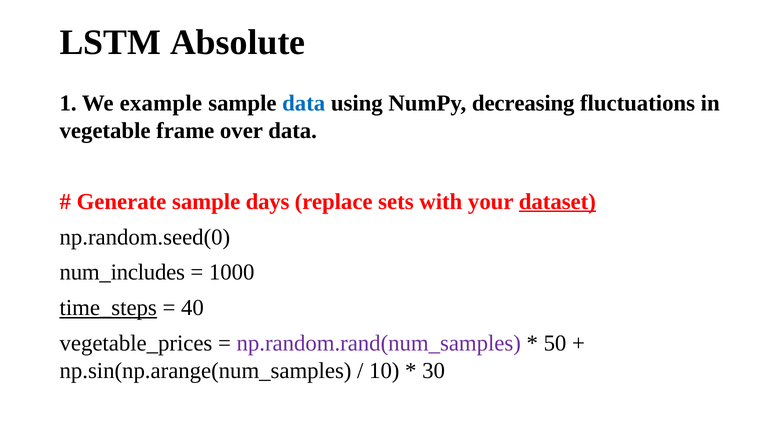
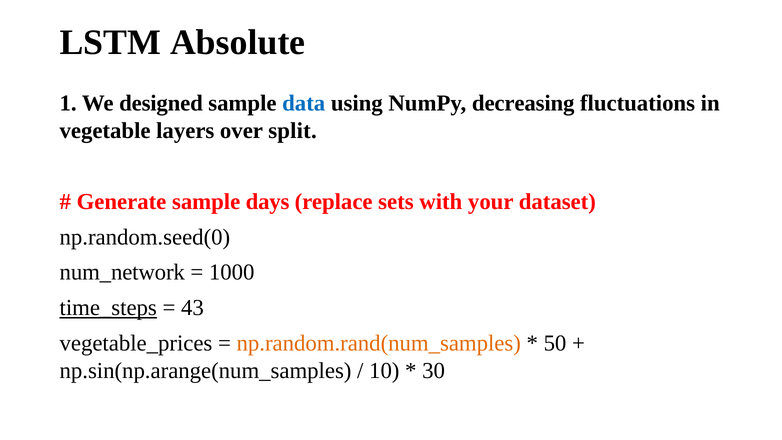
example: example -> designed
frame: frame -> layers
over data: data -> split
dataset underline: present -> none
num_includes: num_includes -> num_network
40: 40 -> 43
np.random.rand(num_samples colour: purple -> orange
